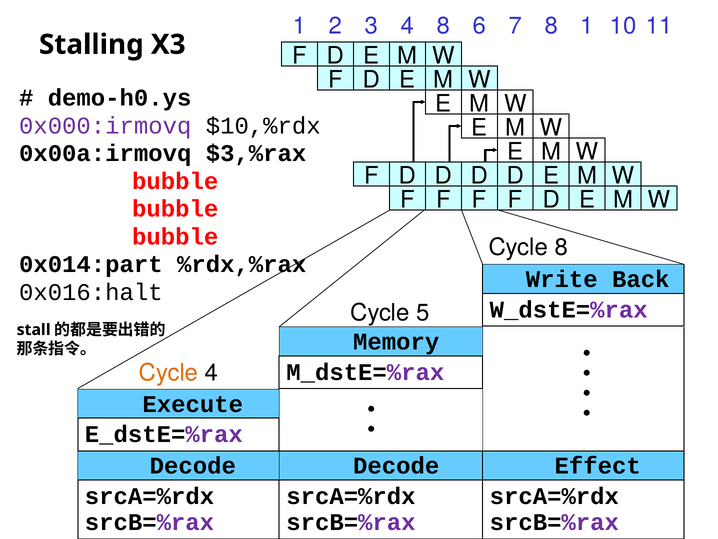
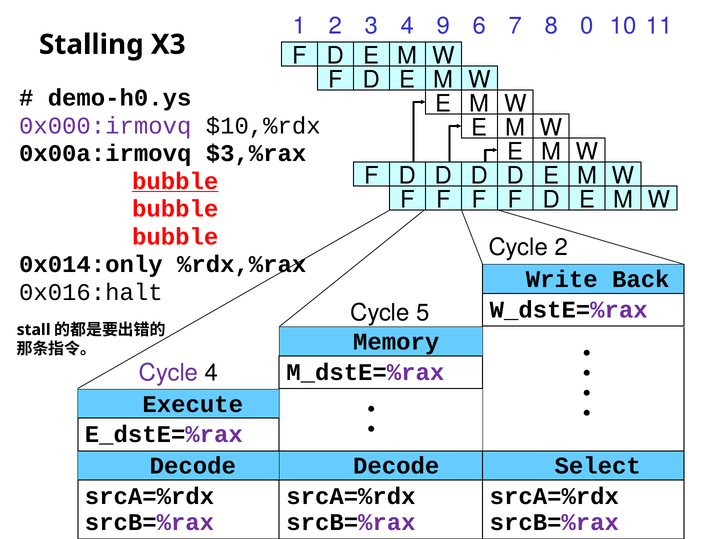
4 8: 8 -> 9
8 1: 1 -> 0
bubble at (175, 181) underline: none -> present
Cycle 8: 8 -> 2
0x014:part: 0x014:part -> 0x014:only
Cycle at (169, 373) colour: orange -> purple
Effect: Effect -> Select
